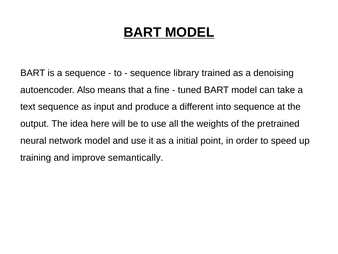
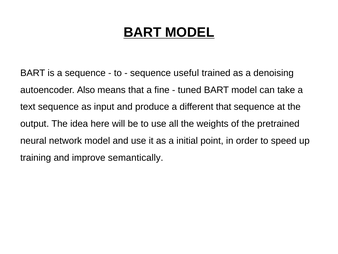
library: library -> useful
different into: into -> that
